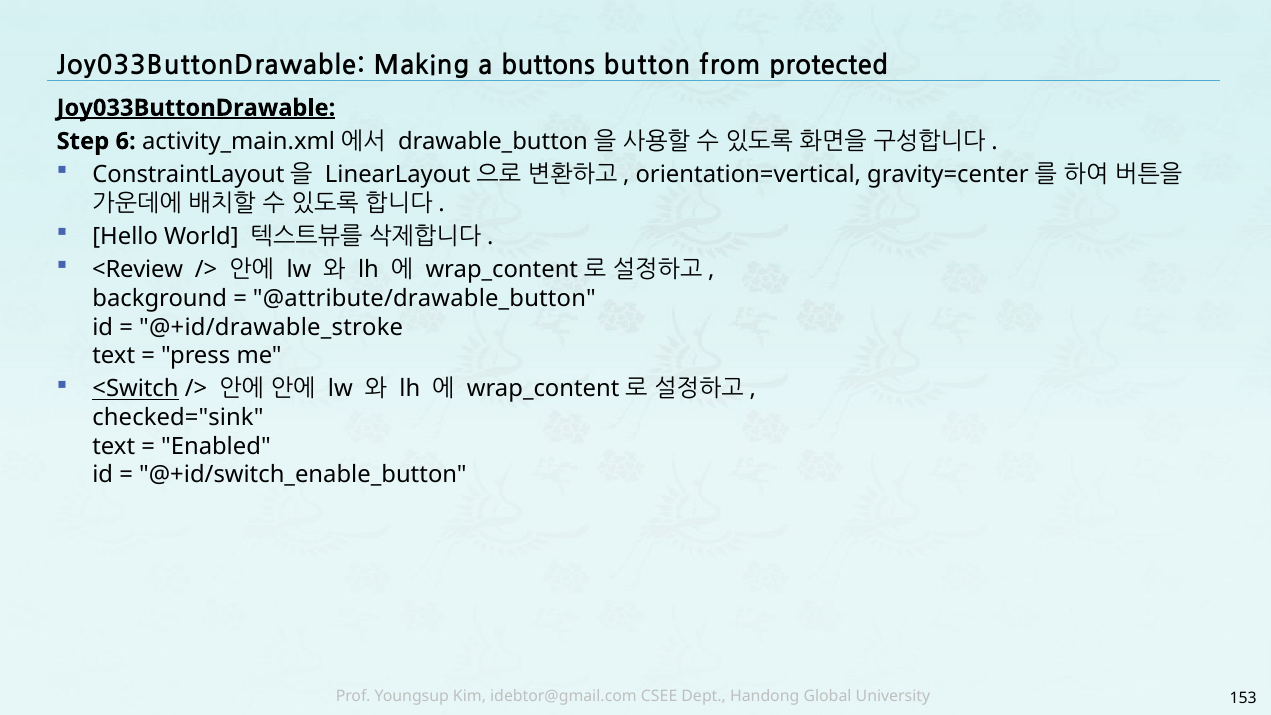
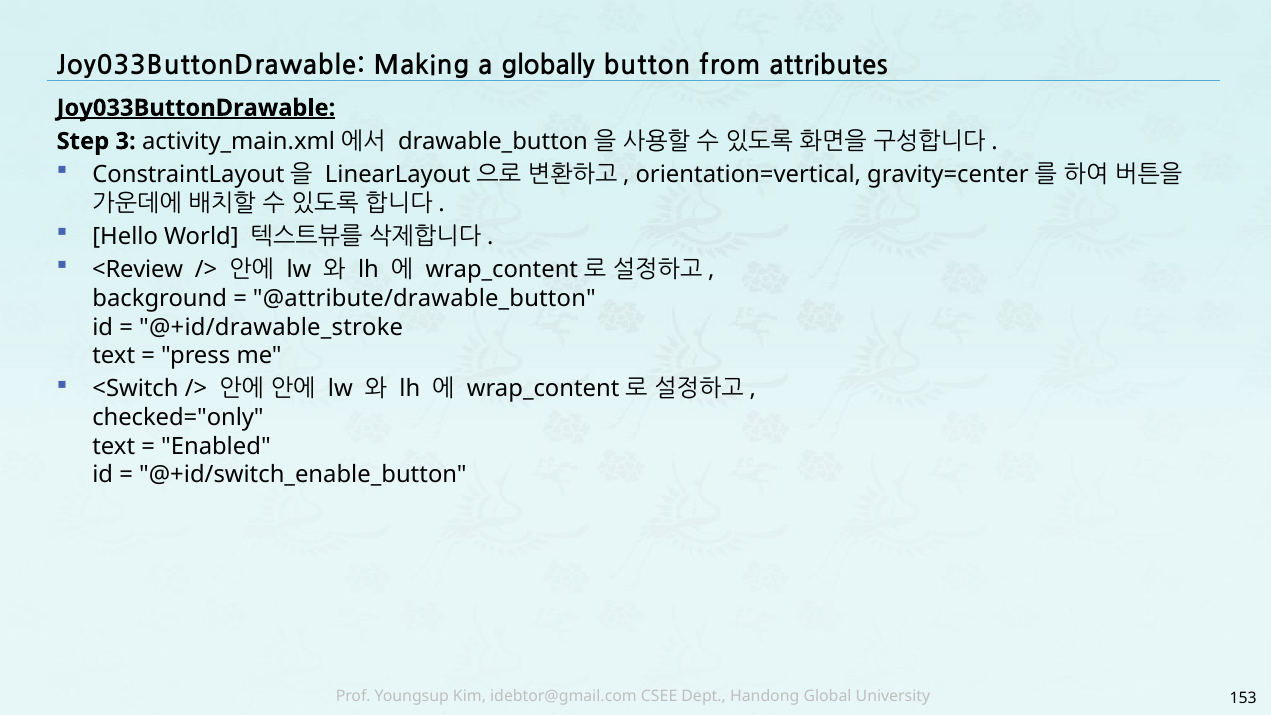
buttons: buttons -> globally
protected: protected -> attributes
6: 6 -> 3
<Switch underline: present -> none
checked="sink: checked="sink -> checked="only
